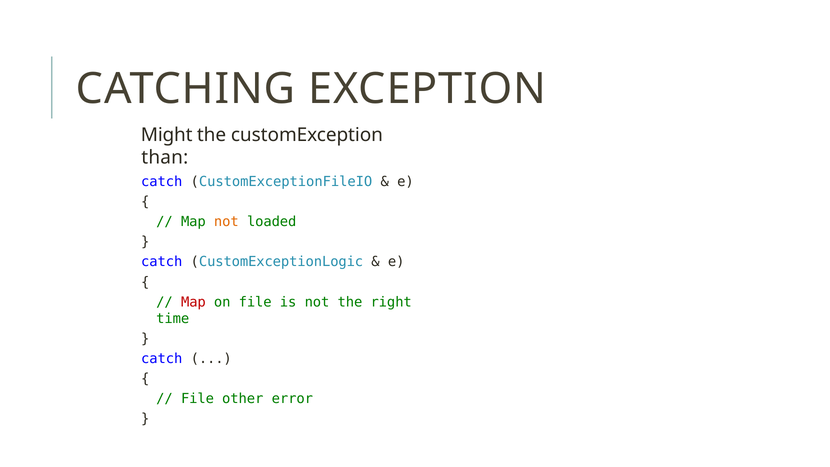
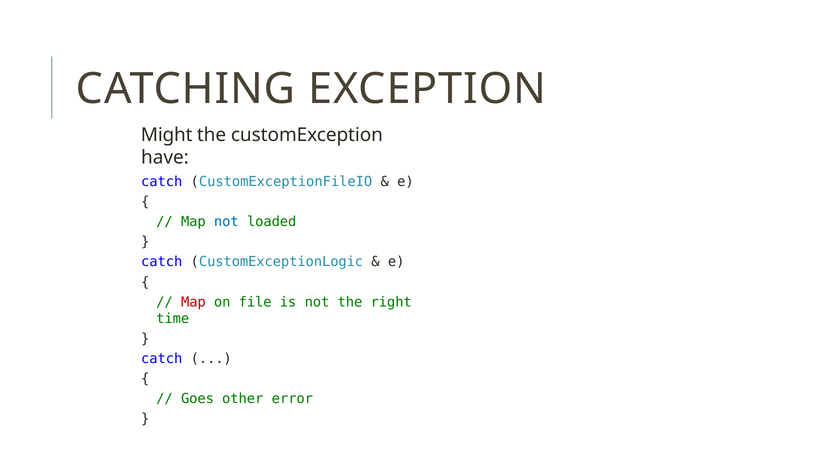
than: than -> have
not at (226, 222) colour: orange -> blue
File at (198, 399): File -> Goes
